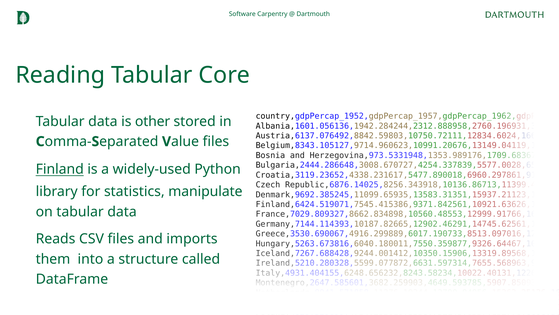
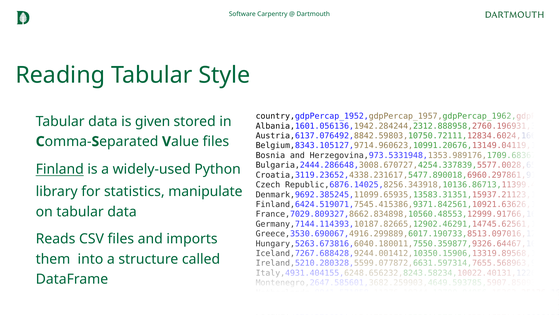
Core: Core -> Style
other: other -> given
